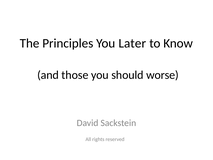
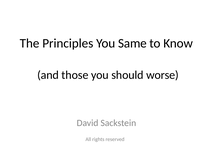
Later: Later -> Same
